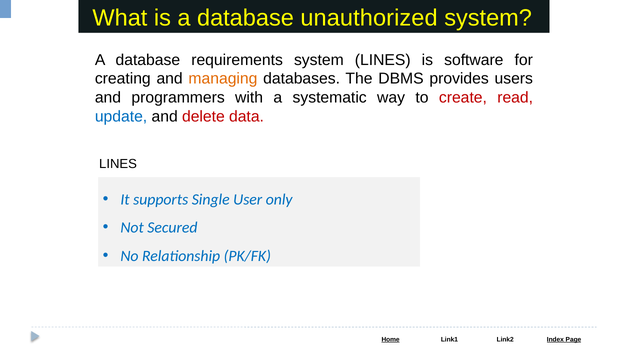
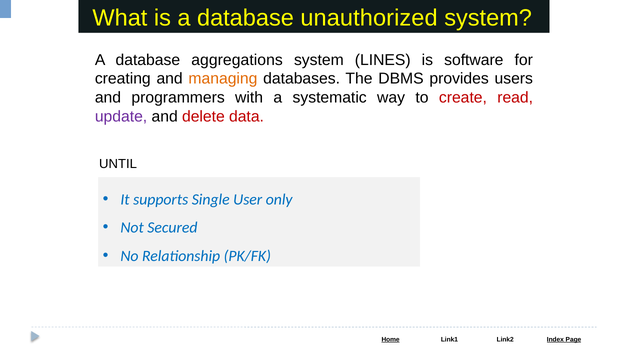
requirements: requirements -> aggregations
update colour: blue -> purple
LINES at (118, 164): LINES -> UNTIL
